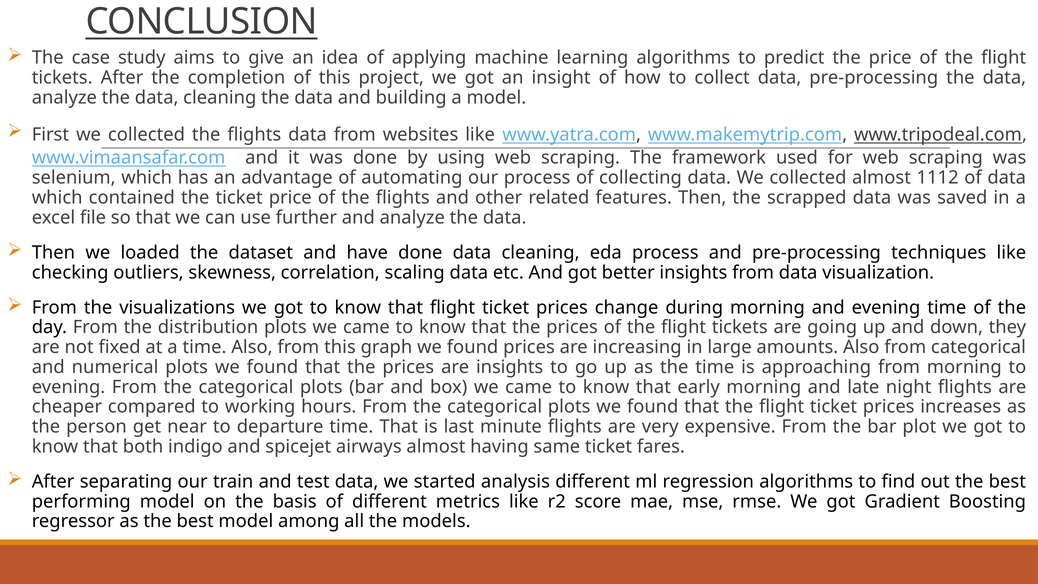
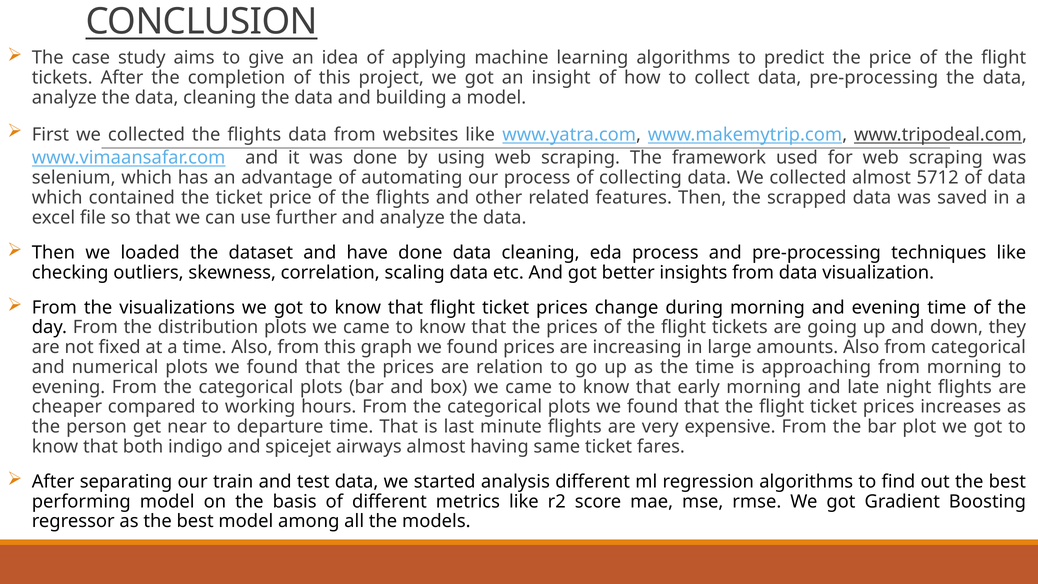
1112: 1112 -> 5712
are insights: insights -> relation
